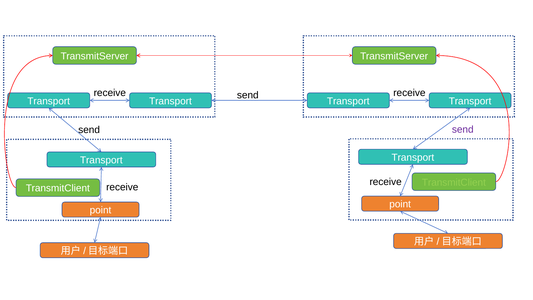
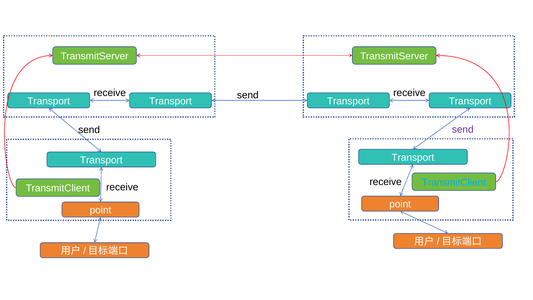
TransmitClient at (454, 182) colour: light green -> light blue
